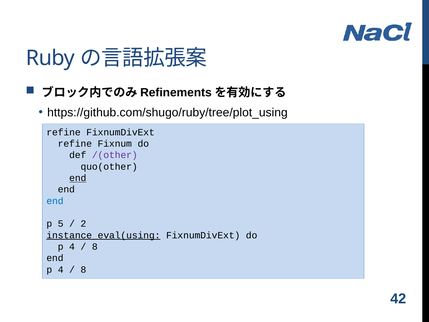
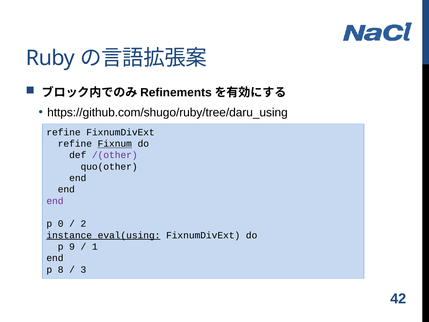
https://github.com/shugo/ruby/tree/plot_using: https://github.com/shugo/ruby/tree/plot_using -> https://github.com/shugo/ruby/tree/daru_using
Fixnum underline: none -> present
end at (78, 178) underline: present -> none
end at (55, 201) colour: blue -> purple
5: 5 -> 0
4 at (72, 247): 4 -> 9
8 at (95, 247): 8 -> 1
4 at (61, 269): 4 -> 8
8 at (83, 269): 8 -> 3
